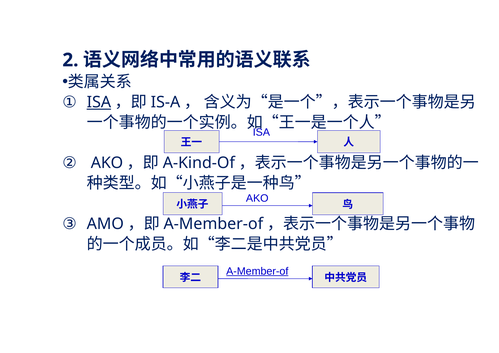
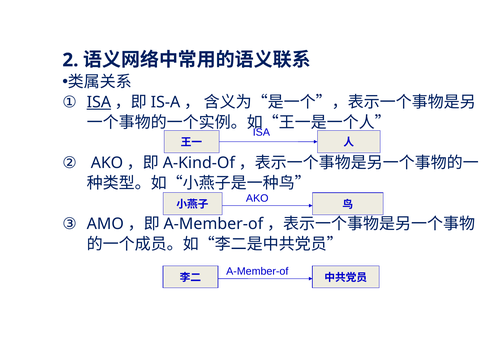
A-Member-of at (257, 271) underline: present -> none
